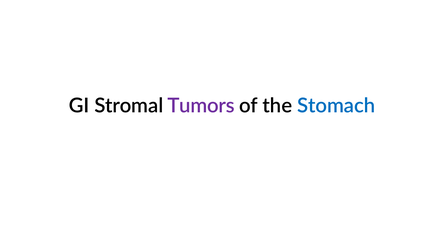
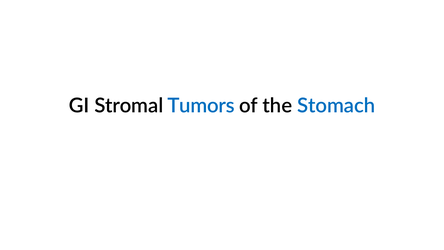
Tumors colour: purple -> blue
